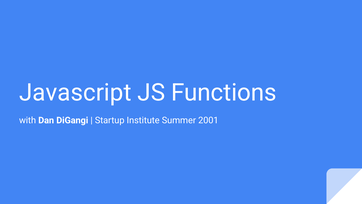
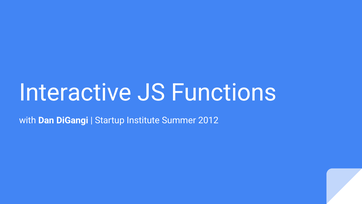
Javascript: Javascript -> Interactive
2001: 2001 -> 2012
